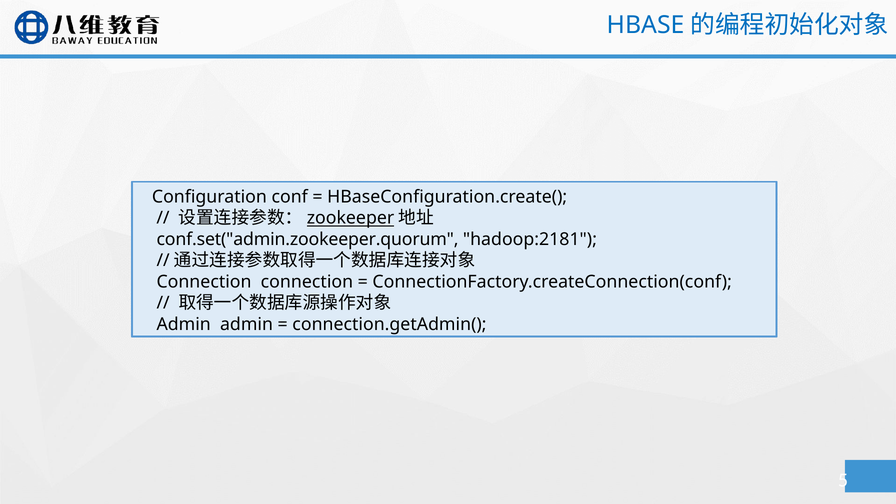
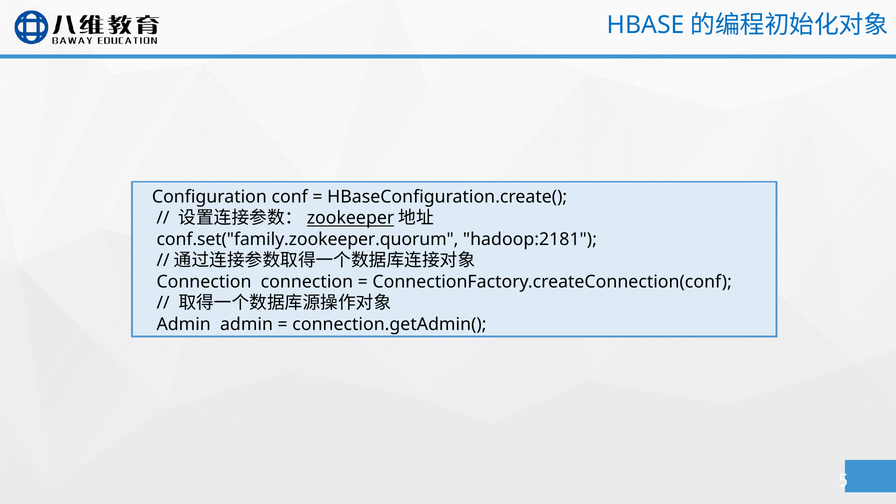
conf.set("admin.zookeeper.quorum: conf.set("admin.zookeeper.quorum -> conf.set("family.zookeeper.quorum
